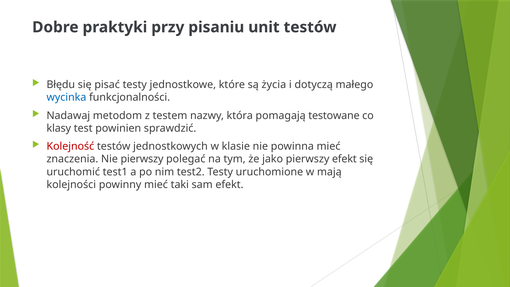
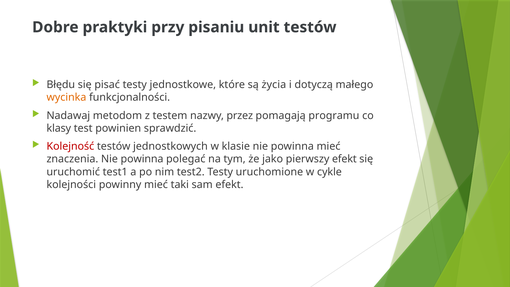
wycinka colour: blue -> orange
która: która -> przez
testowane: testowane -> programu
znaczenia Nie pierwszy: pierwszy -> powinna
mają: mają -> cykle
